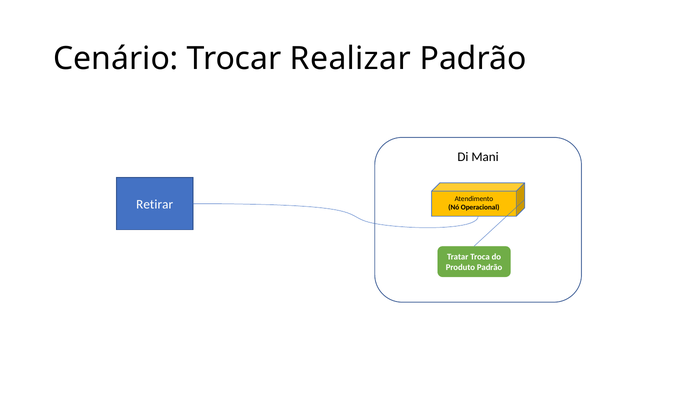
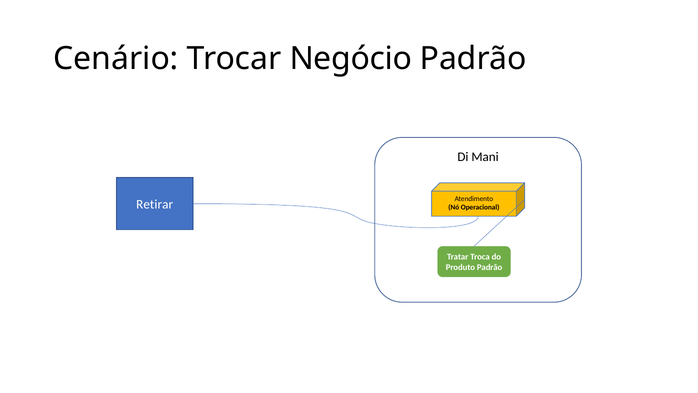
Realizar: Realizar -> Negócio
